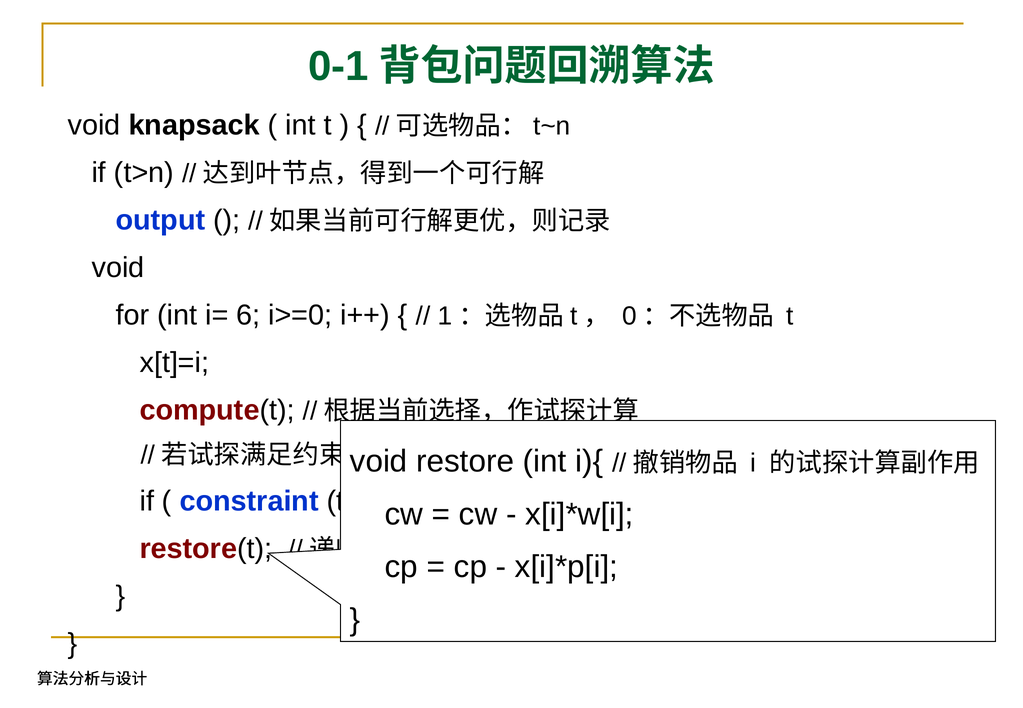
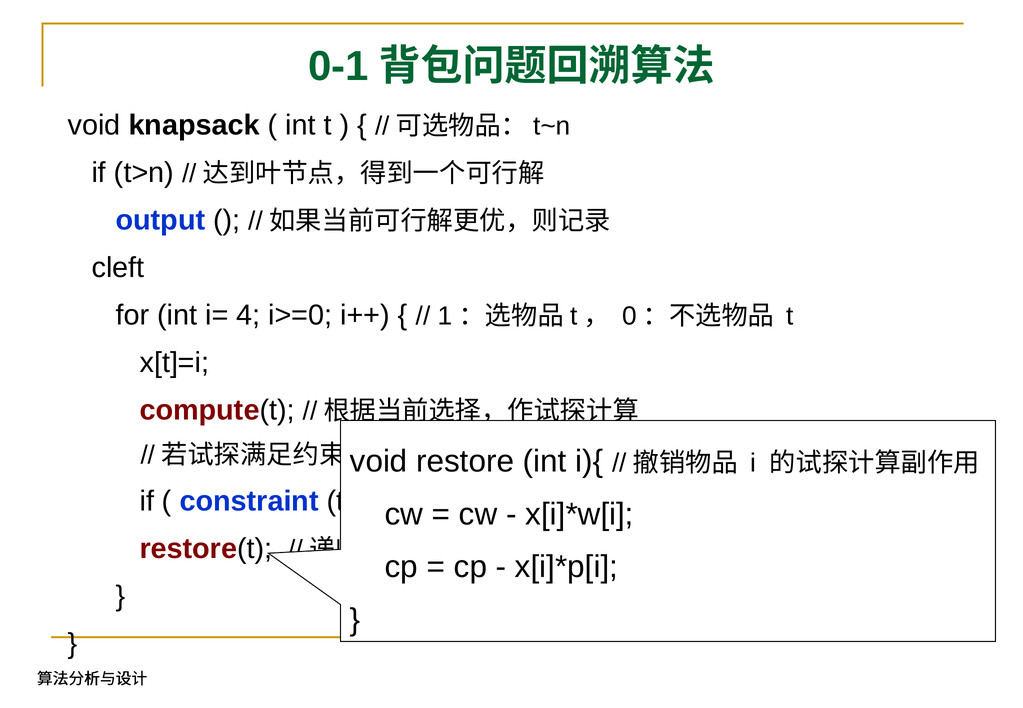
void at (118, 268): void -> cleft
6: 6 -> 4
